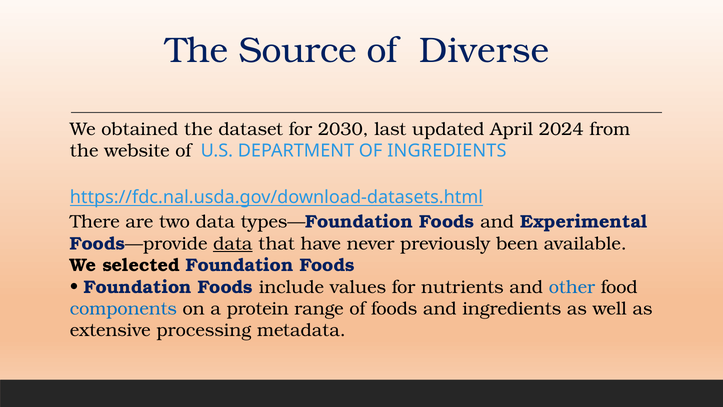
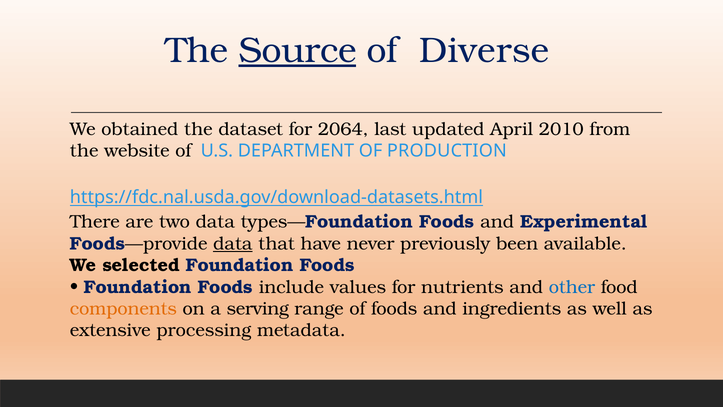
Source underline: none -> present
2030: 2030 -> 2064
2024: 2024 -> 2010
OF INGREDIENTS: INGREDIENTS -> PRODUCTION
components colour: blue -> orange
protein: protein -> serving
